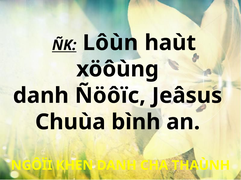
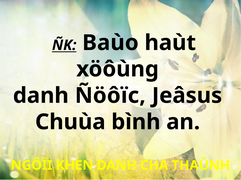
Lôùn: Lôùn -> Baùo
